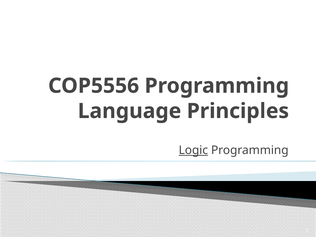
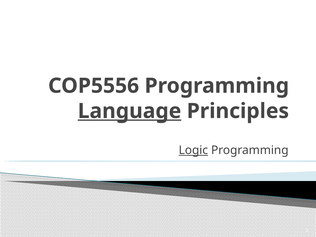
Language underline: none -> present
